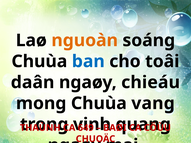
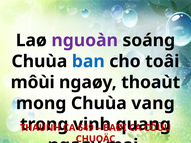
nguoàn colour: orange -> purple
daân: daân -> môùi
chieáu: chieáu -> thoaùt
